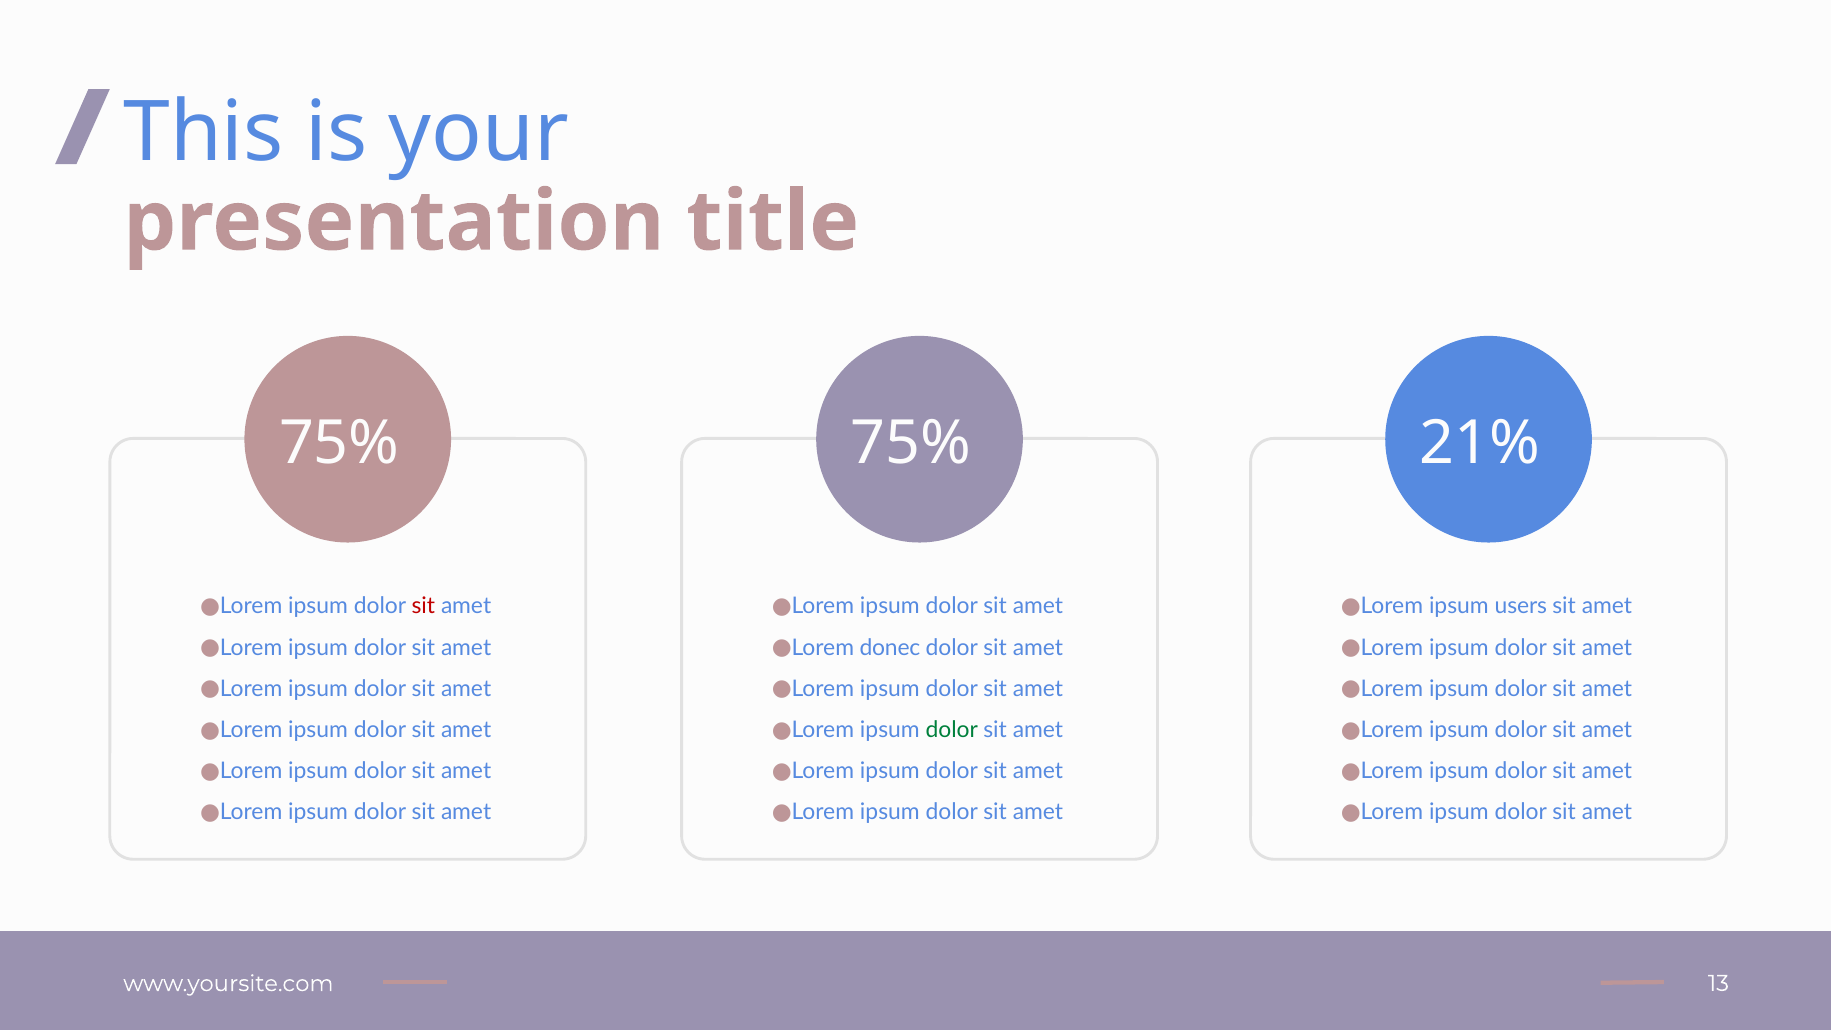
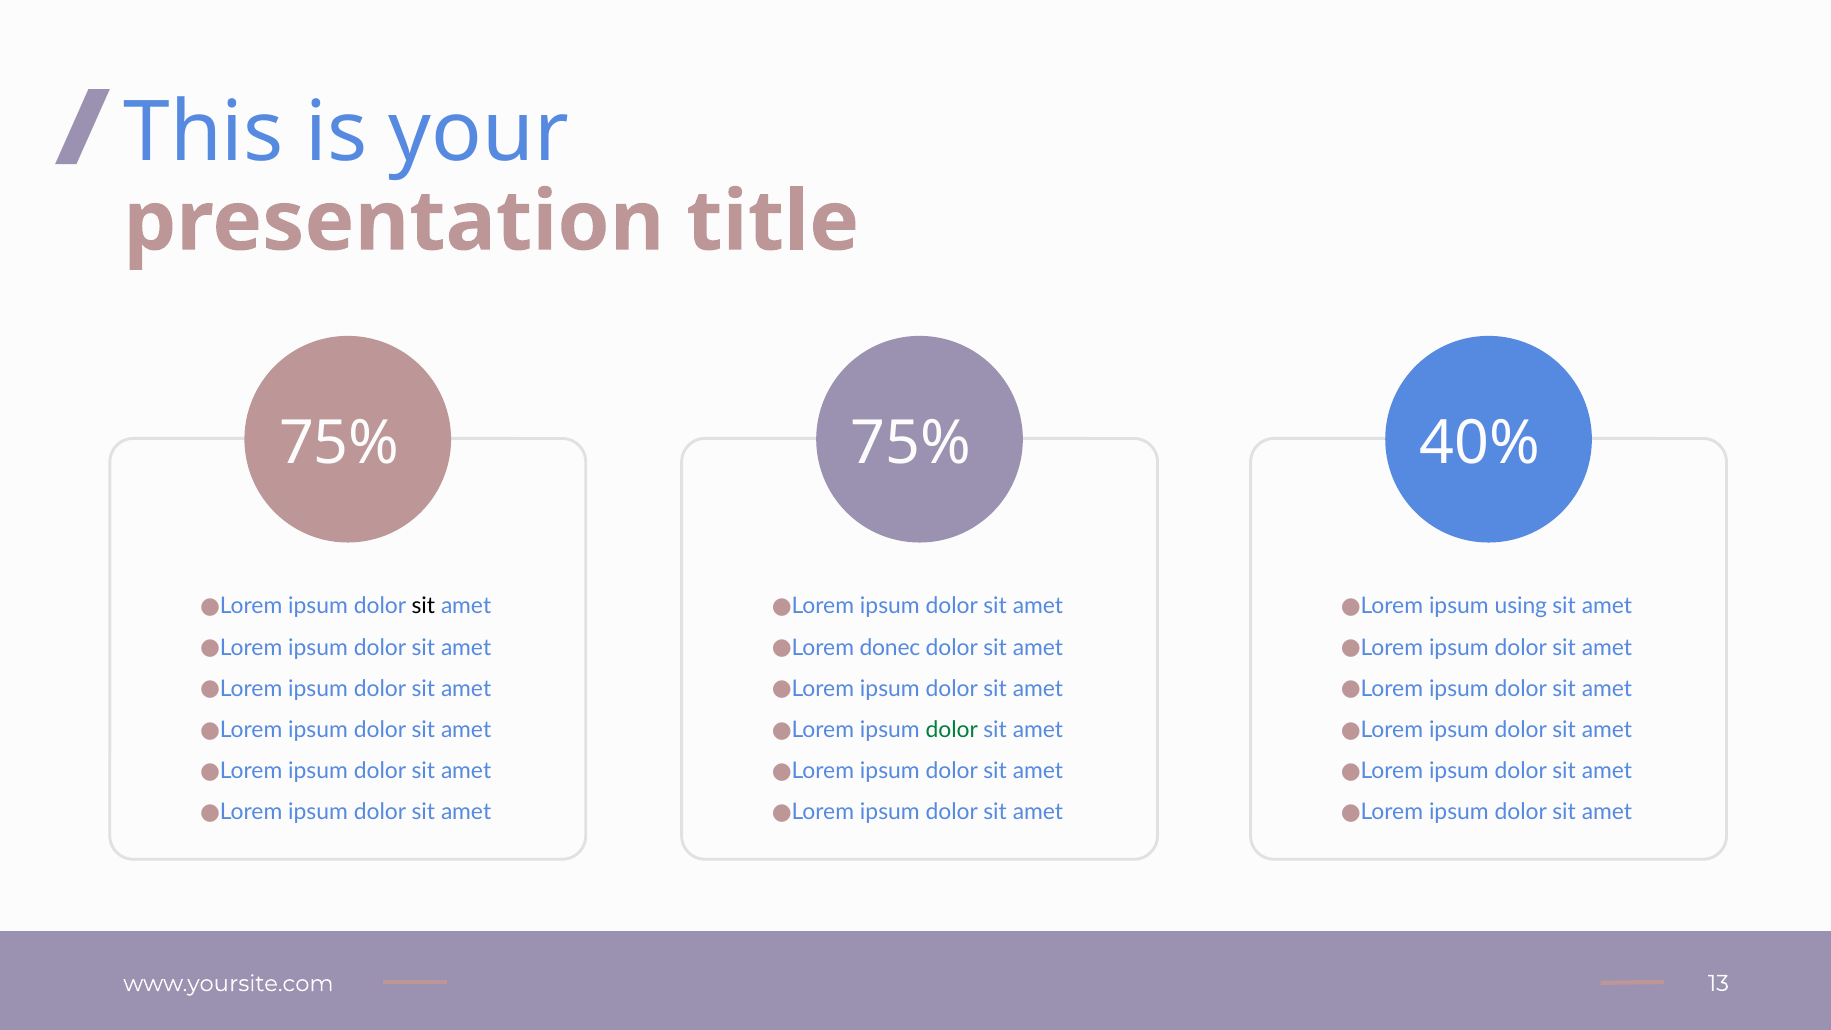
21%: 21% -> 40%
sit at (423, 606) colour: red -> black
users: users -> using
